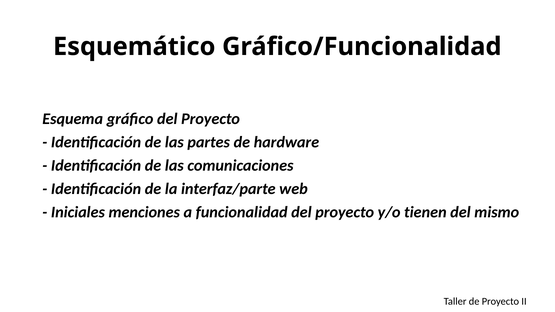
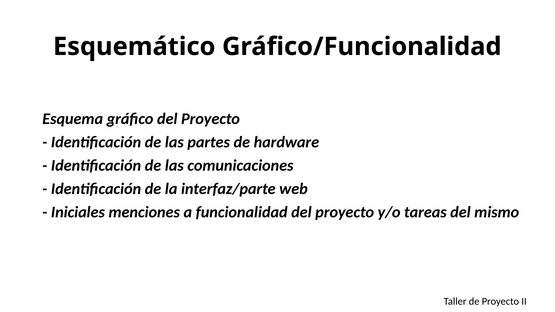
tienen: tienen -> tareas
